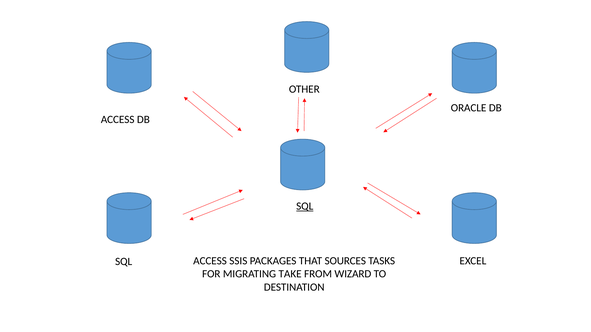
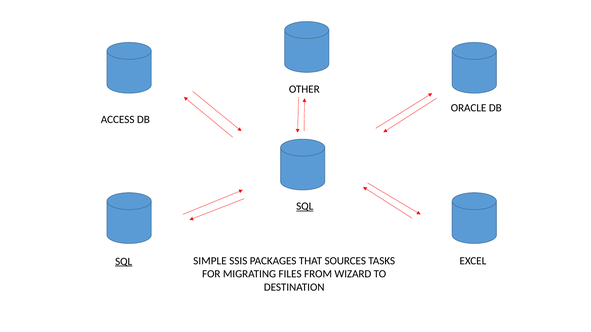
ACCESS at (210, 261): ACCESS -> SIMPLE
SQL at (124, 262) underline: none -> present
TAKE: TAKE -> FILES
